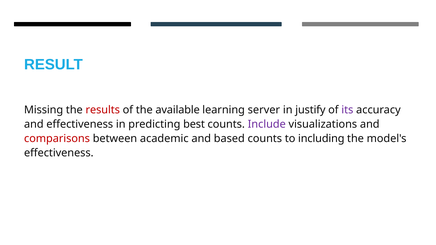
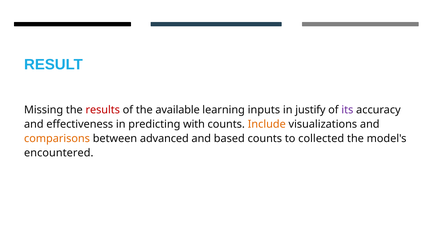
server: server -> inputs
best: best -> with
Include colour: purple -> orange
comparisons colour: red -> orange
academic: academic -> advanced
including: including -> collected
effectiveness at (59, 153): effectiveness -> encountered
